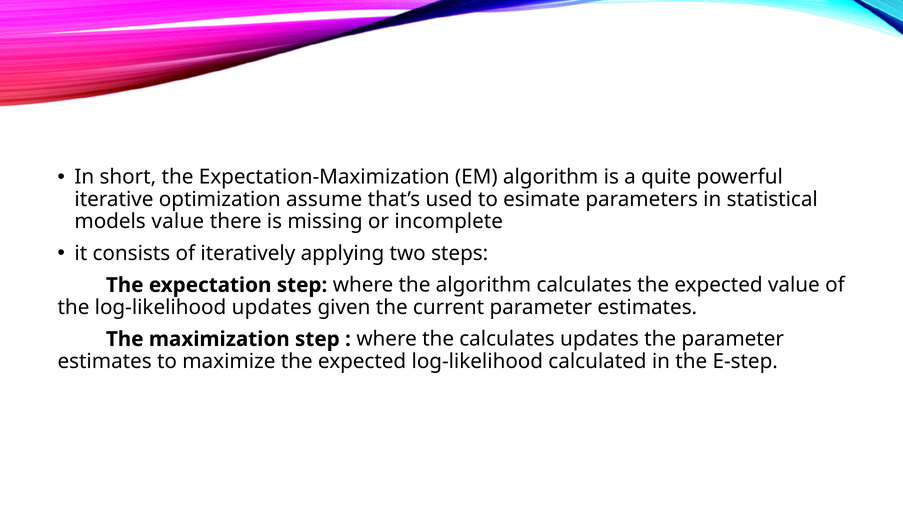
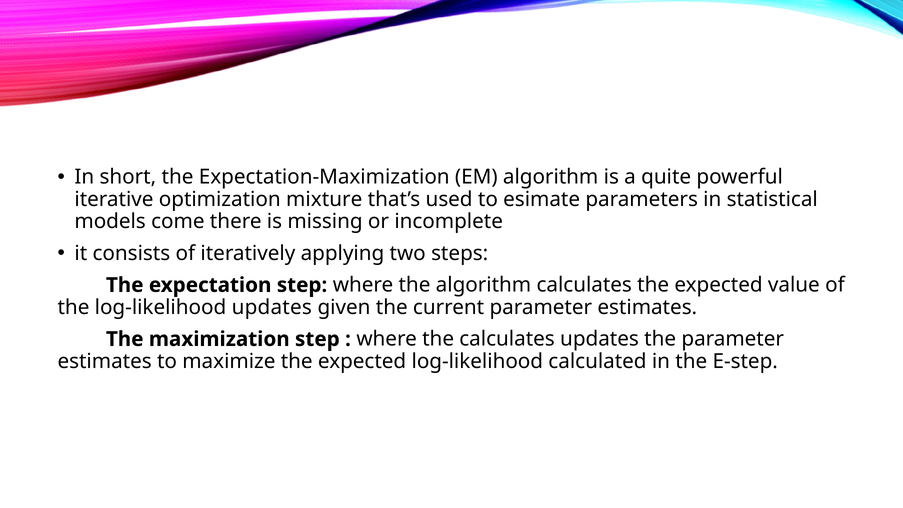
assume: assume -> mixture
models value: value -> come
